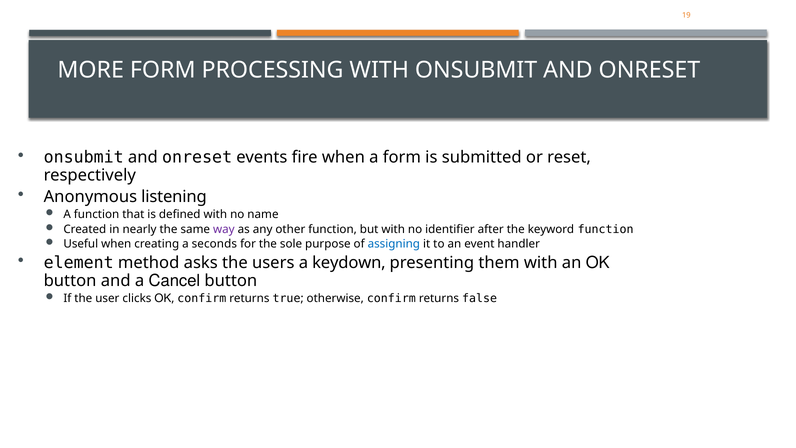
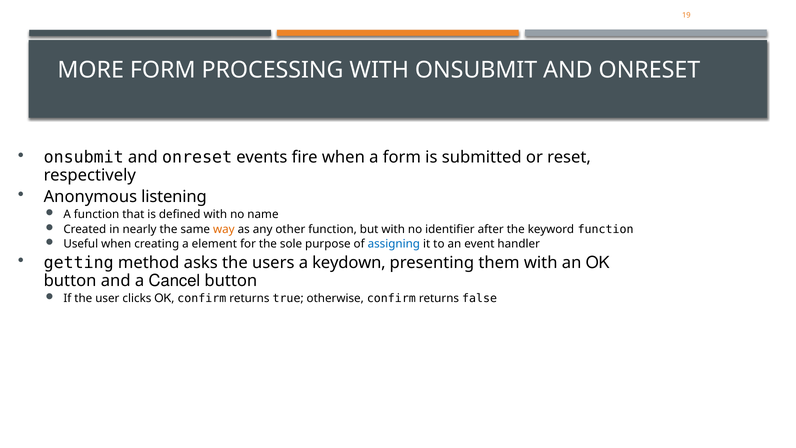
way colour: purple -> orange
seconds: seconds -> element
element: element -> getting
